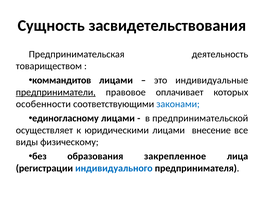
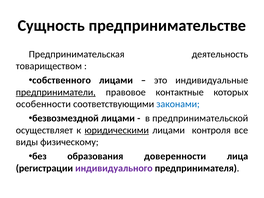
засвидетельствования: засвидетельствования -> предпринимательстве
коммандитов: коммандитов -> собственного
оплачивает: оплачивает -> контактные
единогласному: единогласному -> безвозмездной
юридическими underline: none -> present
внесение: внесение -> контроля
закрепленное: закрепленное -> доверенности
индивидуального colour: blue -> purple
